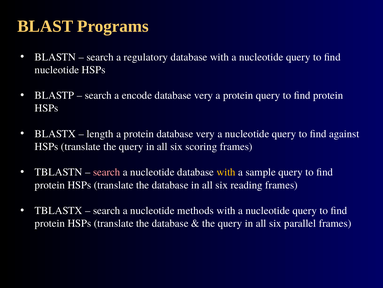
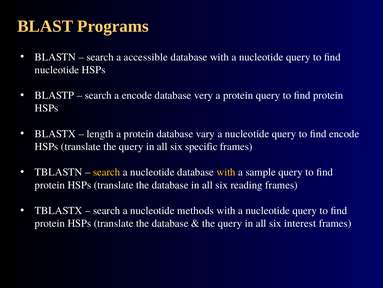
regulatory: regulatory -> accessible
protein database very: very -> vary
find against: against -> encode
scoring: scoring -> specific
search at (107, 172) colour: pink -> yellow
parallel: parallel -> interest
